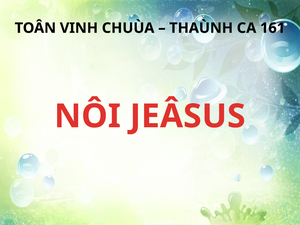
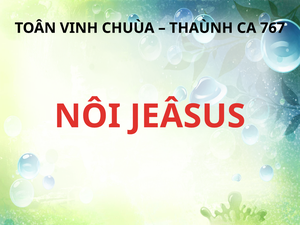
161: 161 -> 767
